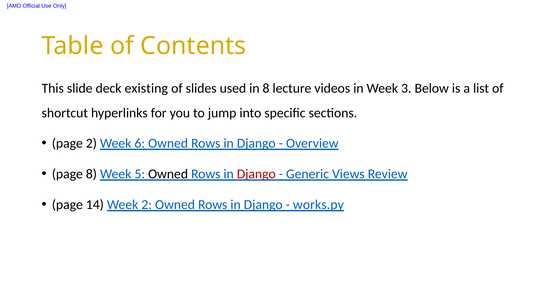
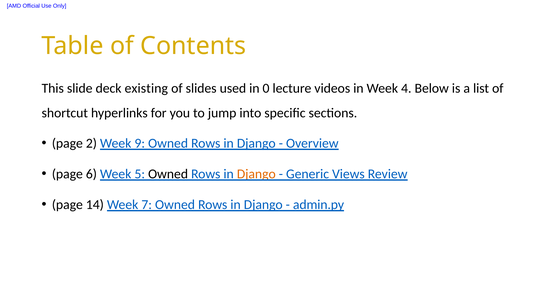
in 8: 8 -> 0
3: 3 -> 4
6: 6 -> 9
page 8: 8 -> 6
Django at (256, 174) colour: red -> orange
Week 2: 2 -> 7
works.py: works.py -> admin.py
